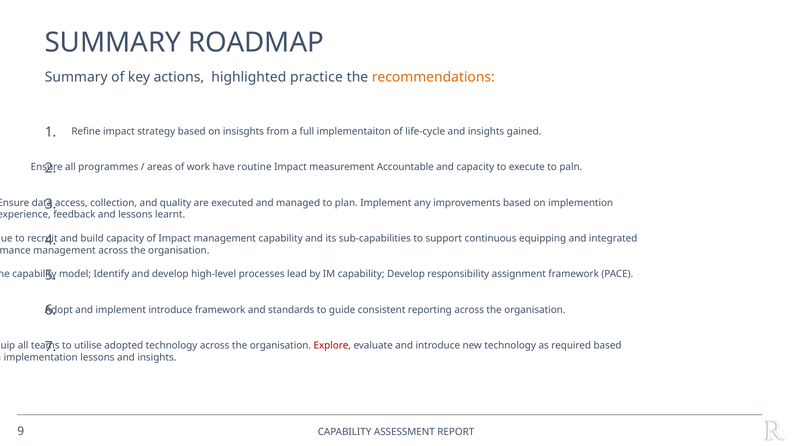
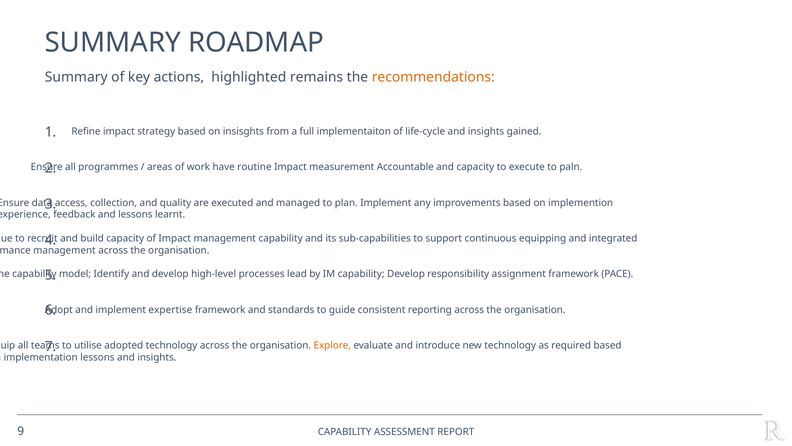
practice: practice -> remains
implement introduce: introduce -> expertise
Explore colour: red -> orange
